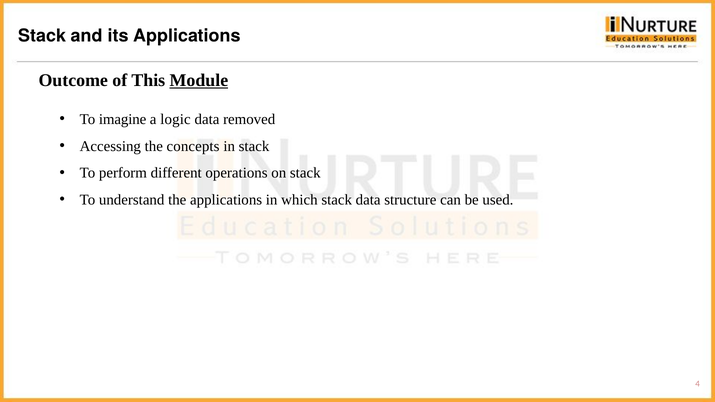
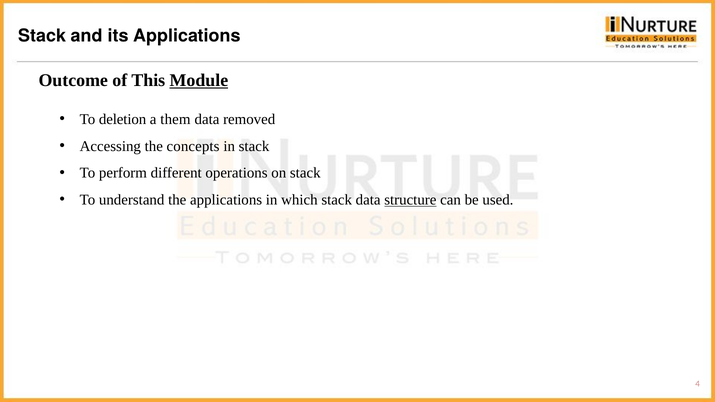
imagine: imagine -> deletion
logic: logic -> them
structure underline: none -> present
